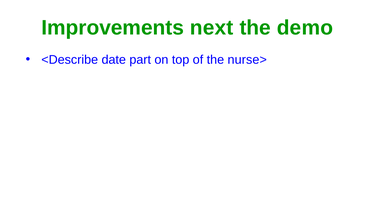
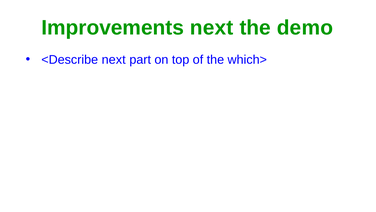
<Describe date: date -> next
nurse>: nurse> -> which>
